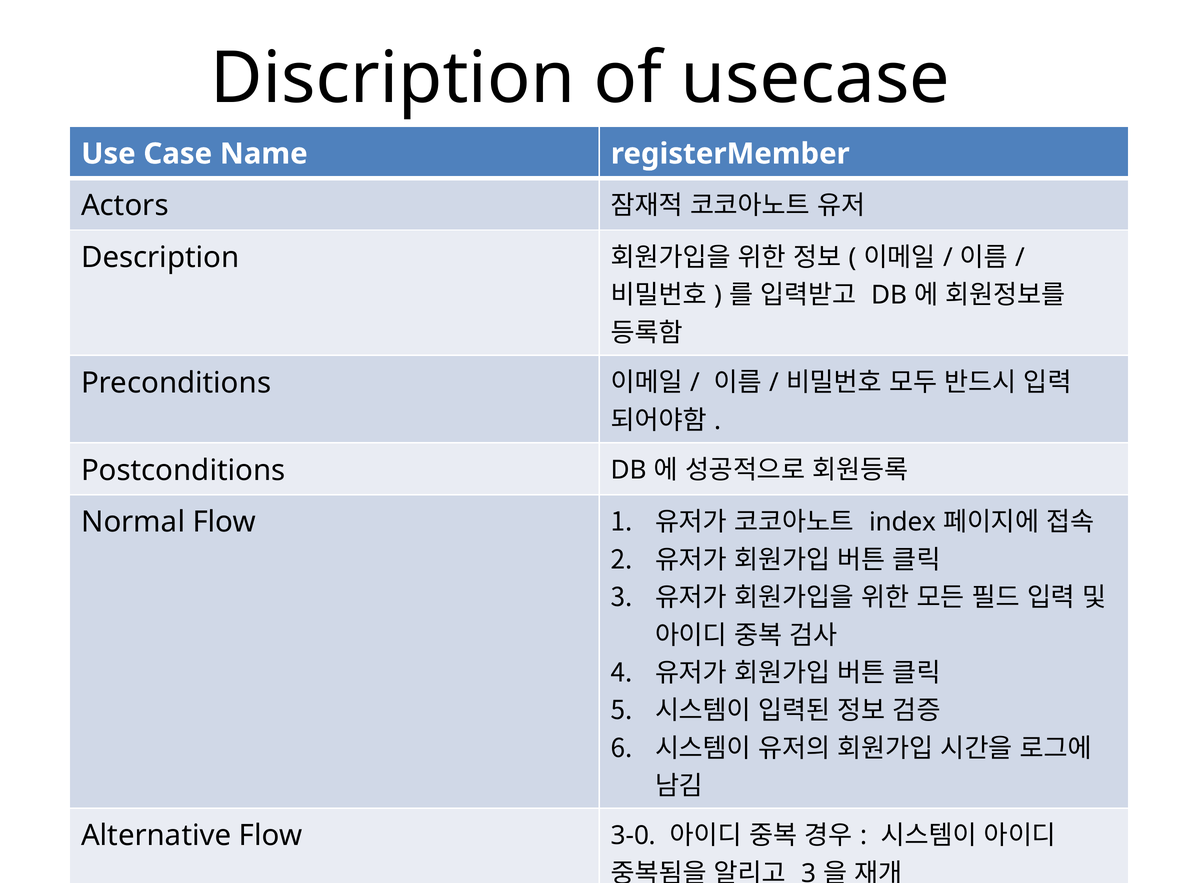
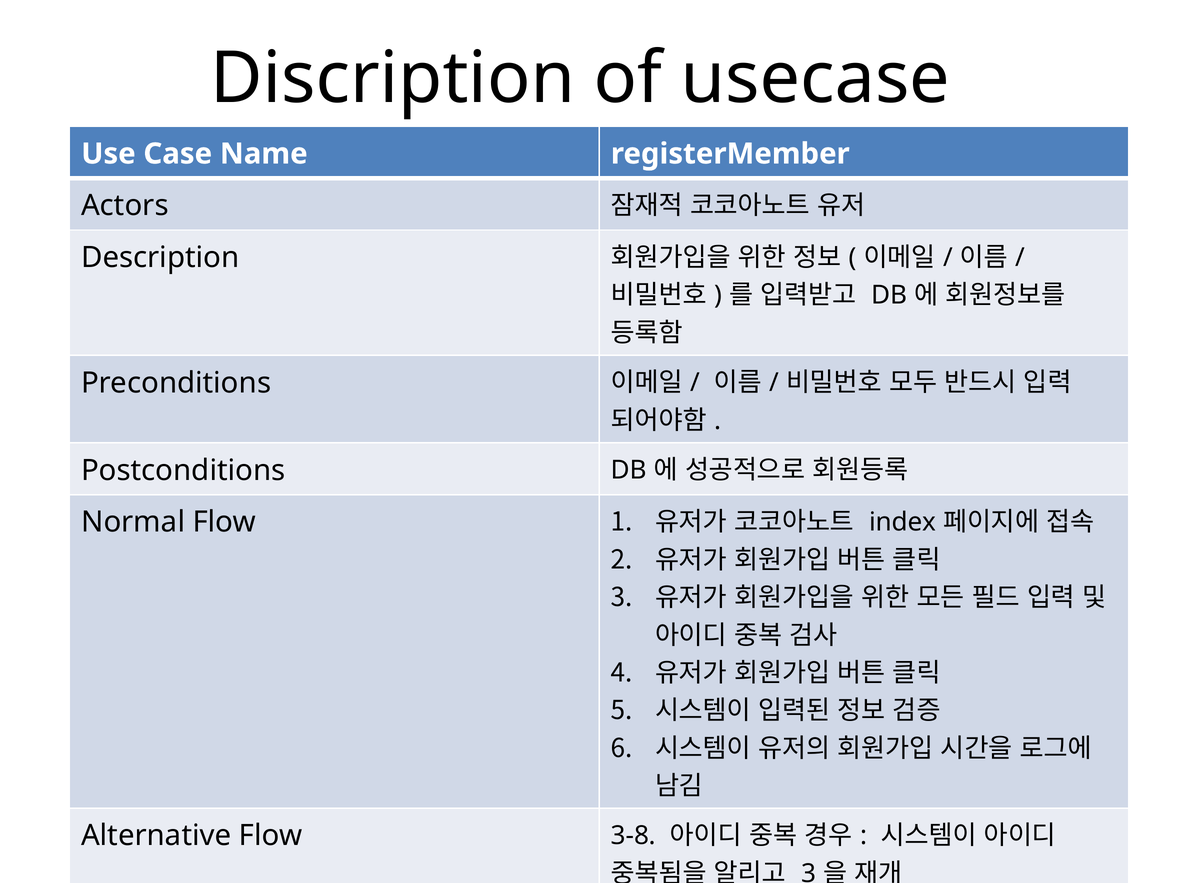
3-0: 3-0 -> 3-8
